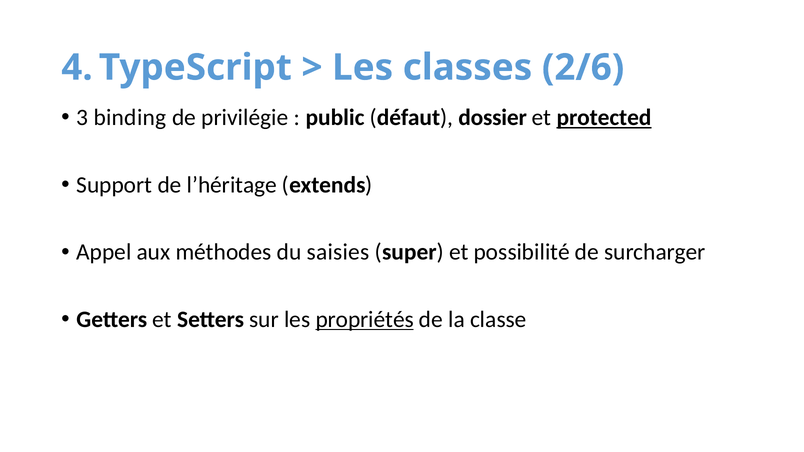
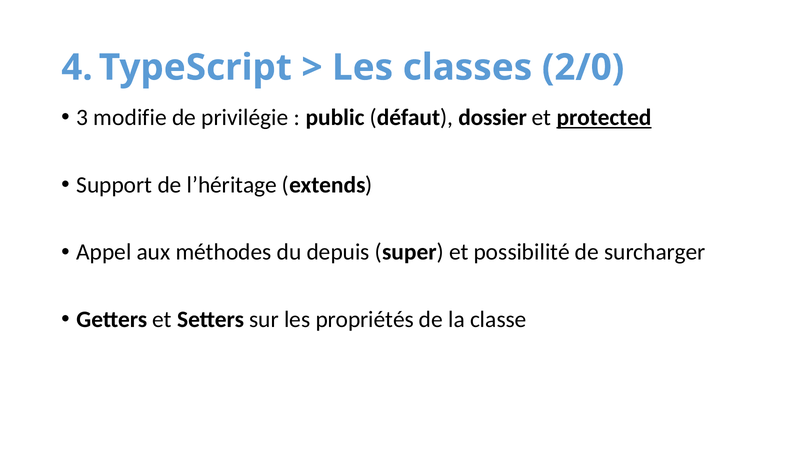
2/6: 2/6 -> 2/0
binding: binding -> modifie
saisies: saisies -> depuis
propriétés underline: present -> none
